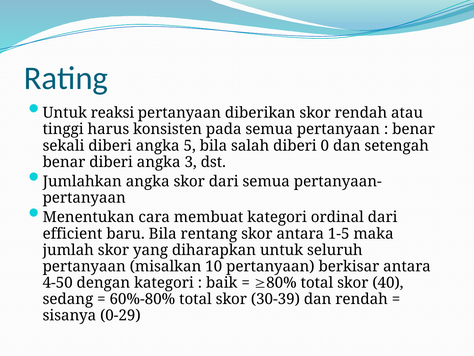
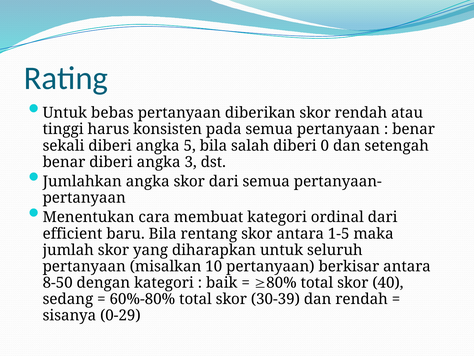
reaksi: reaksi -> bebas
4-50: 4-50 -> 8-50
